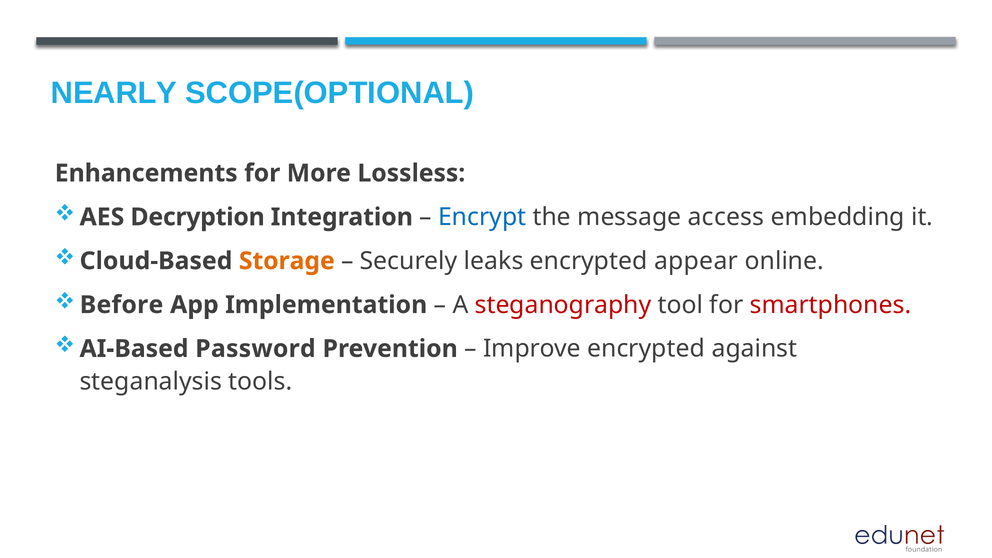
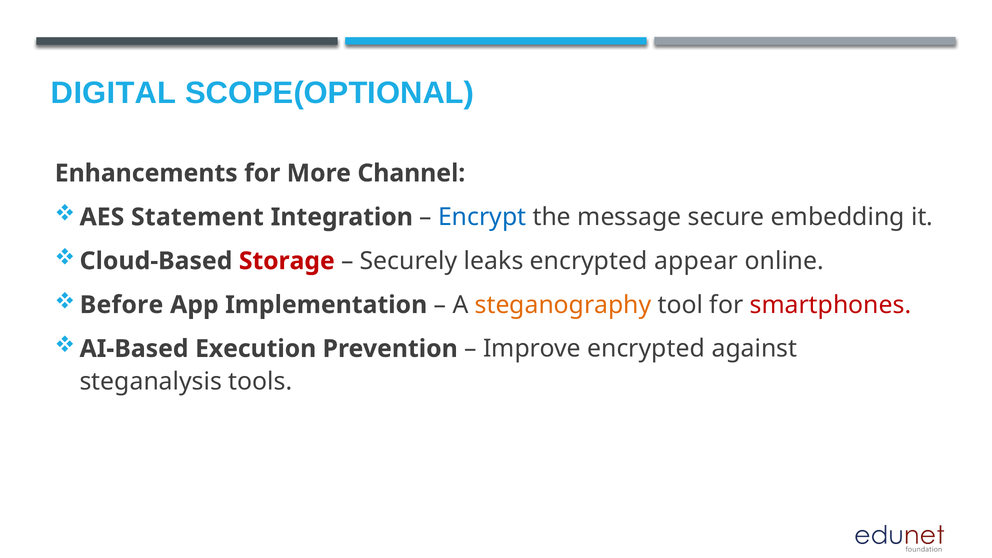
NEARLY: NEARLY -> DIGITAL
Lossless: Lossless -> Channel
Decryption: Decryption -> Statement
access: access -> secure
Storage colour: orange -> red
steganography colour: red -> orange
Password: Password -> Execution
